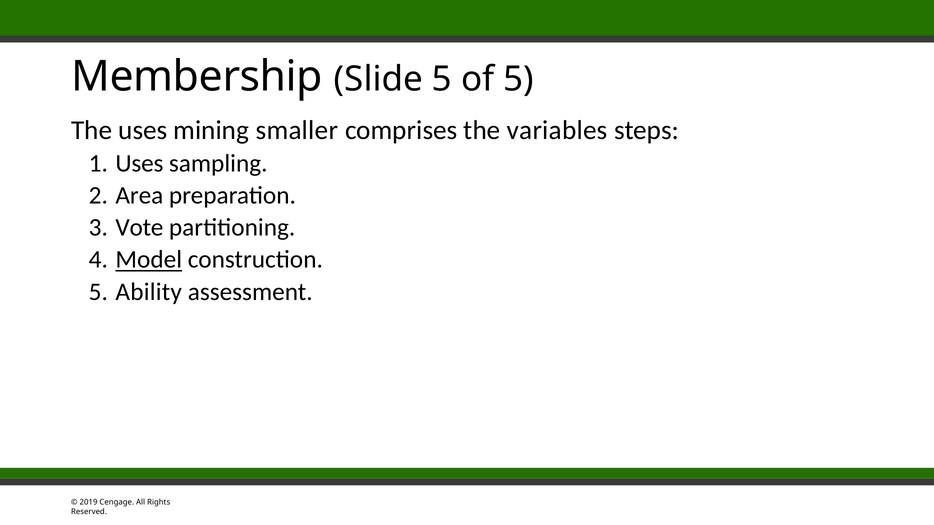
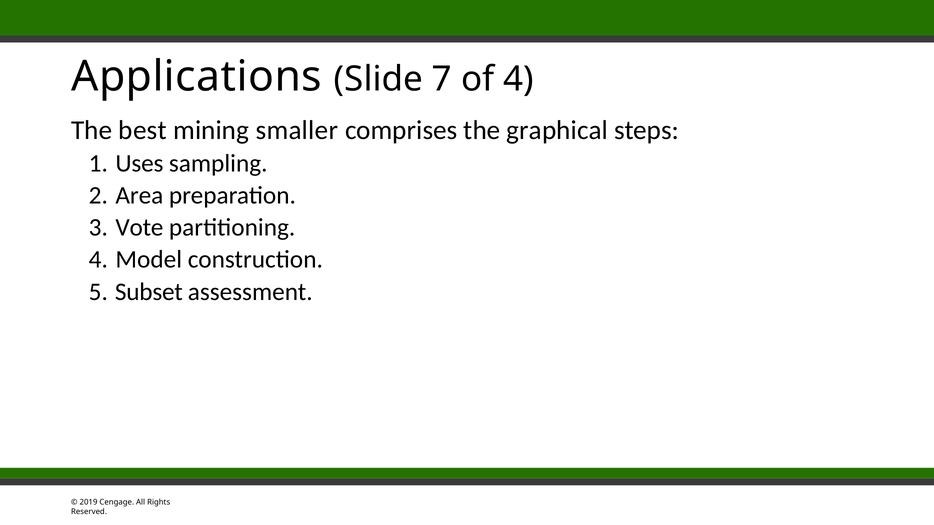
Membership: Membership -> Applications
Slide 5: 5 -> 7
of 5: 5 -> 4
The uses: uses -> best
variables: variables -> graphical
Model underline: present -> none
Ability: Ability -> Subset
